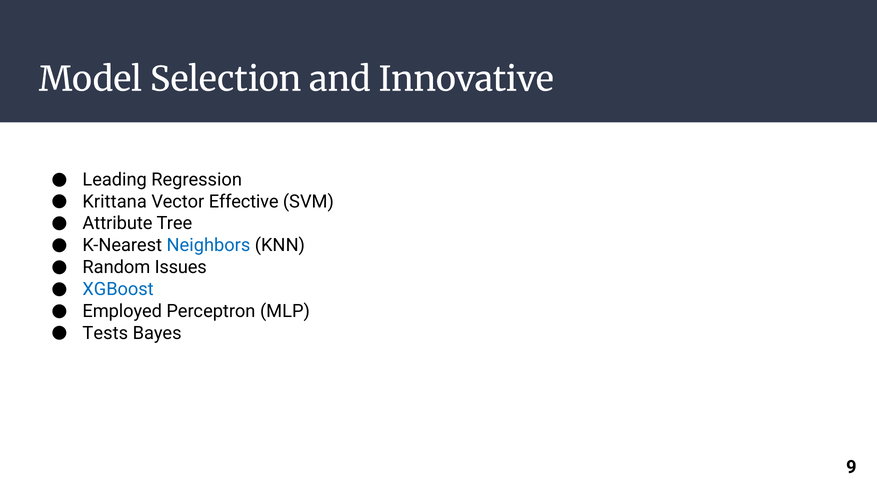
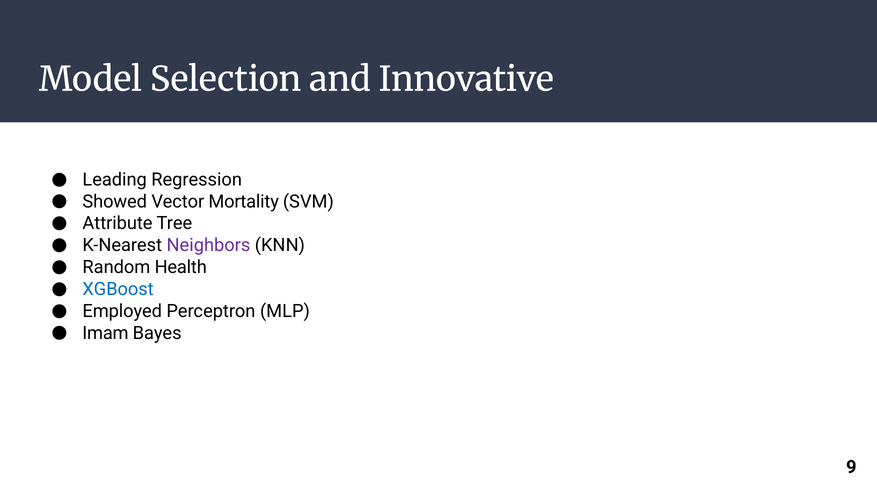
Krittana: Krittana -> Showed
Effective: Effective -> Mortality
Neighbors colour: blue -> purple
Issues: Issues -> Health
Tests: Tests -> Imam
